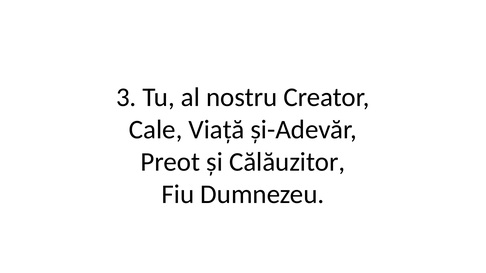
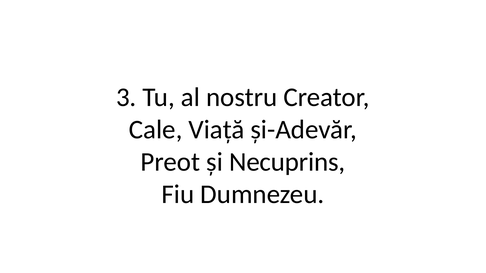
Călăuzitor: Călăuzitor -> Necuprins
